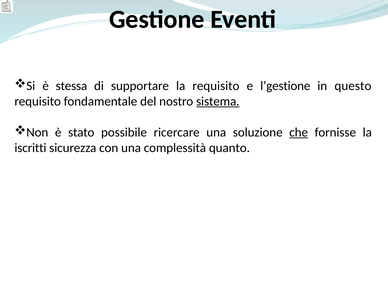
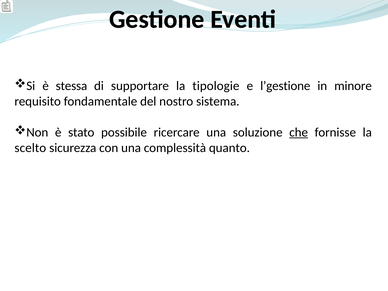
la requisito: requisito -> tipologie
questo: questo -> minore
sistema underline: present -> none
iscritti: iscritti -> scelto
